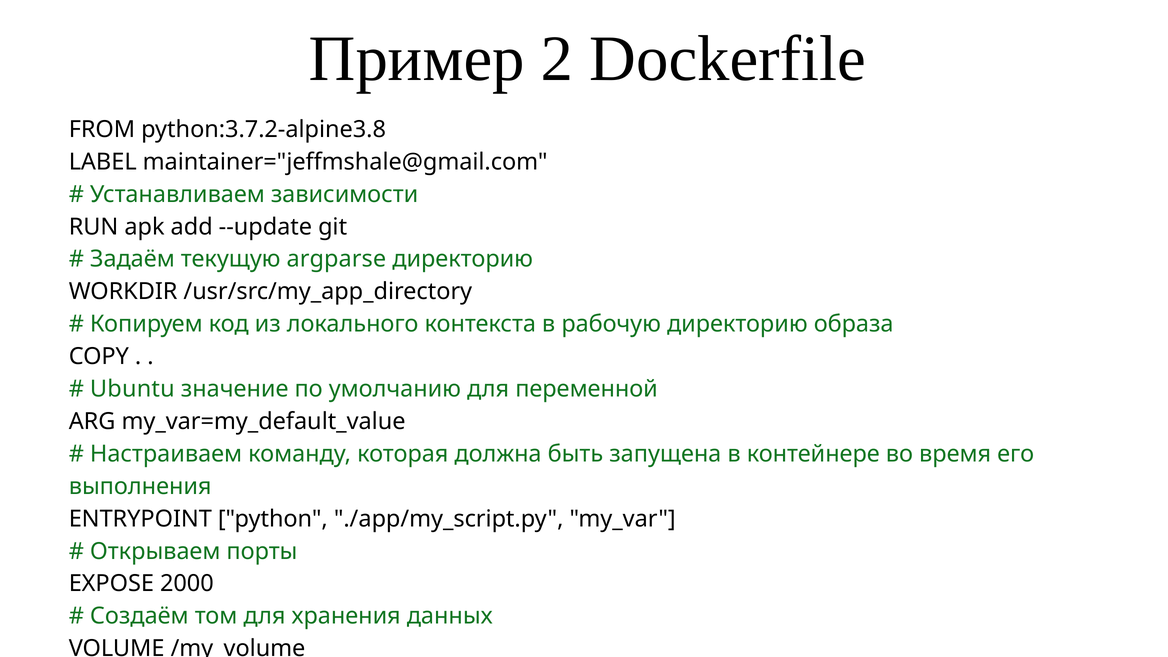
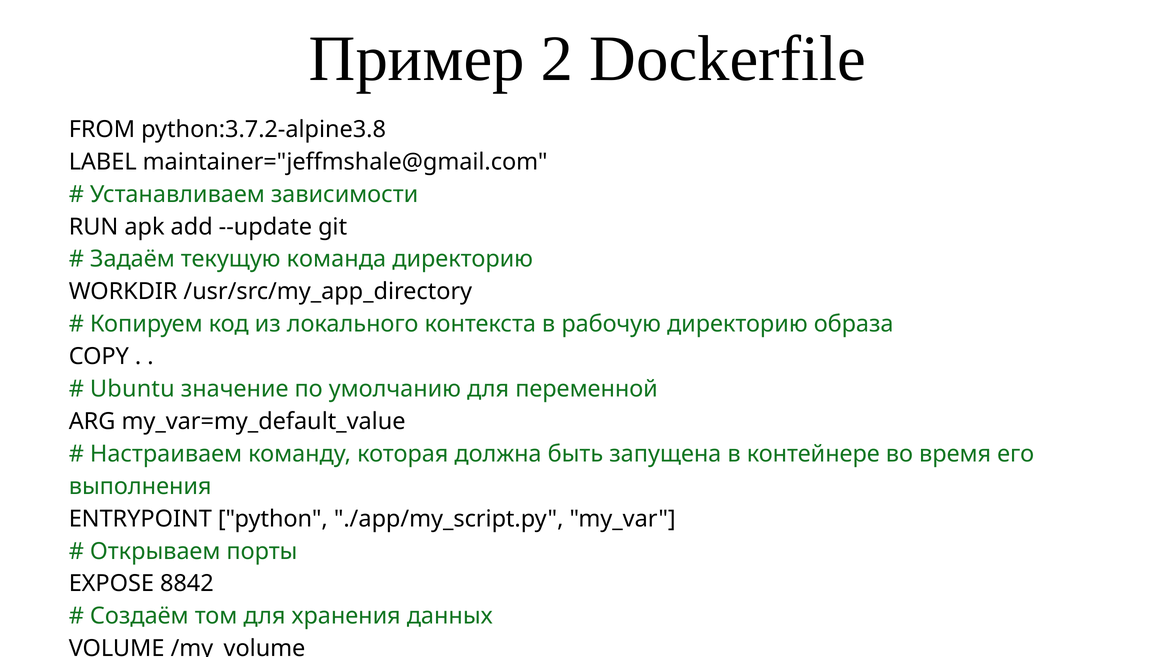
argparse: argparse -> команда
2000: 2000 -> 8842
